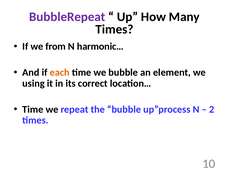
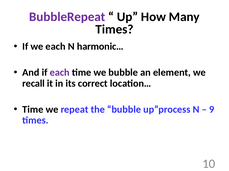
we from: from -> each
each at (60, 73) colour: orange -> purple
using: using -> recall
2: 2 -> 9
